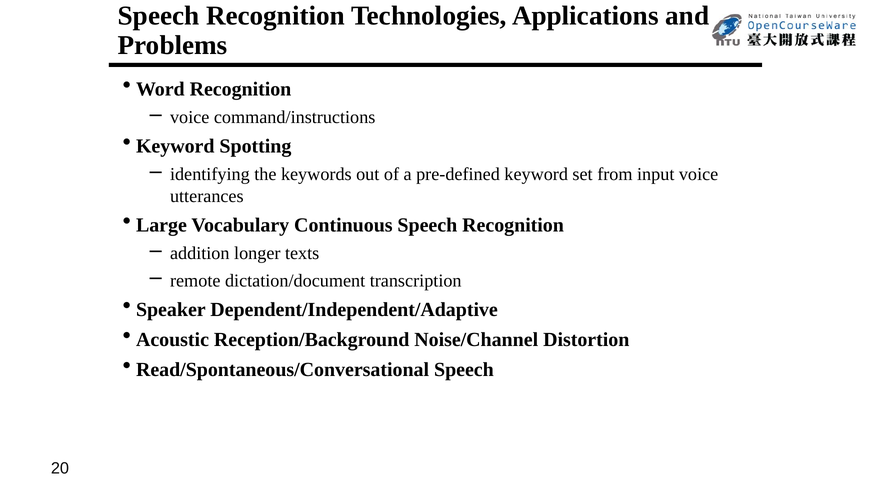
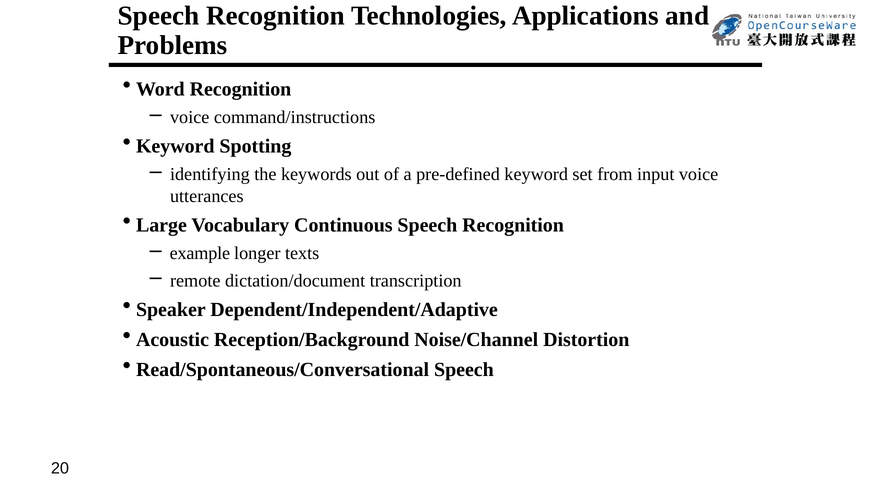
addition: addition -> example
